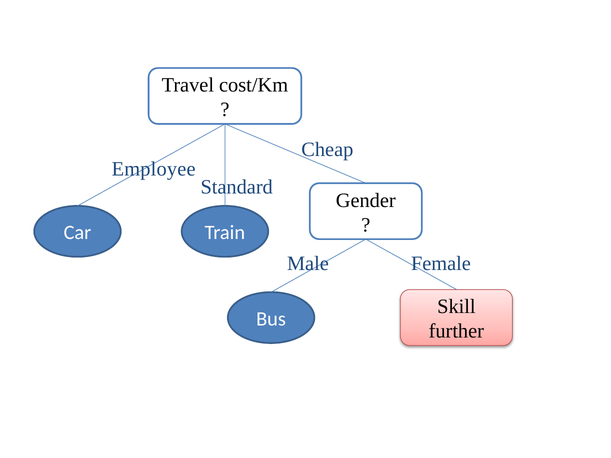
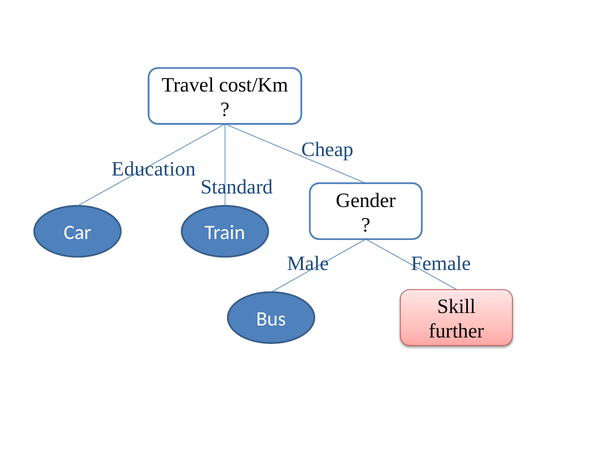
Employee: Employee -> Education
